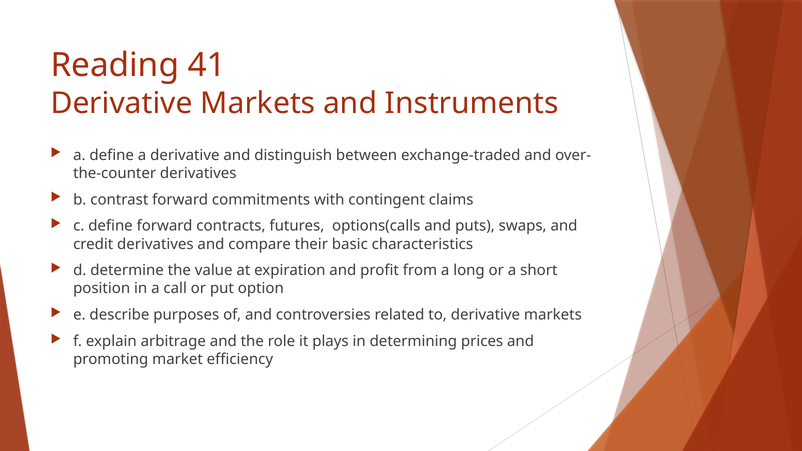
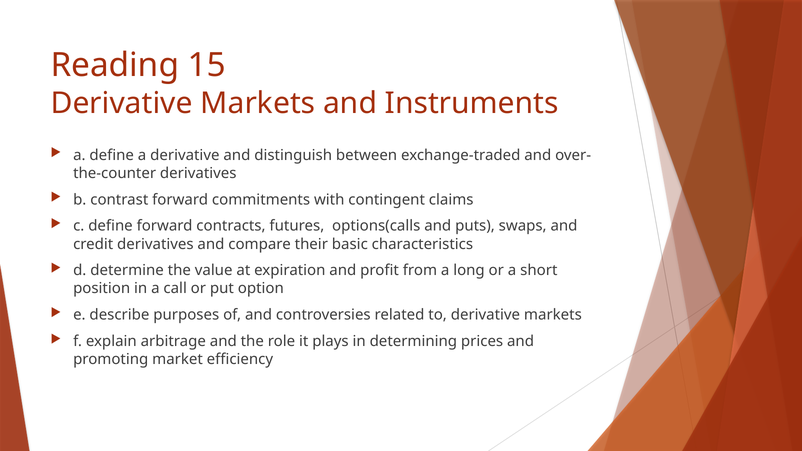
41: 41 -> 15
